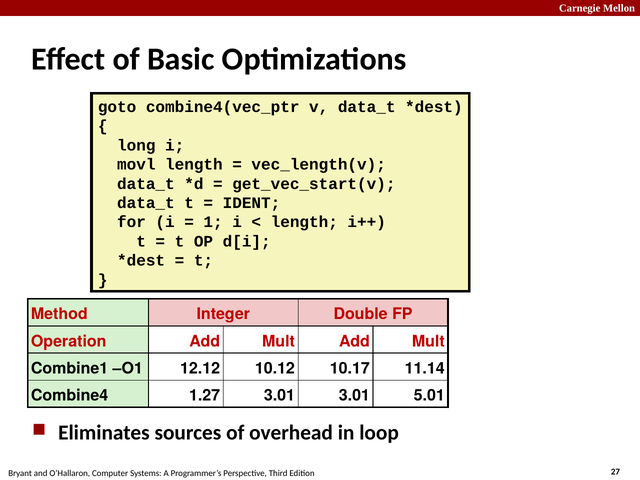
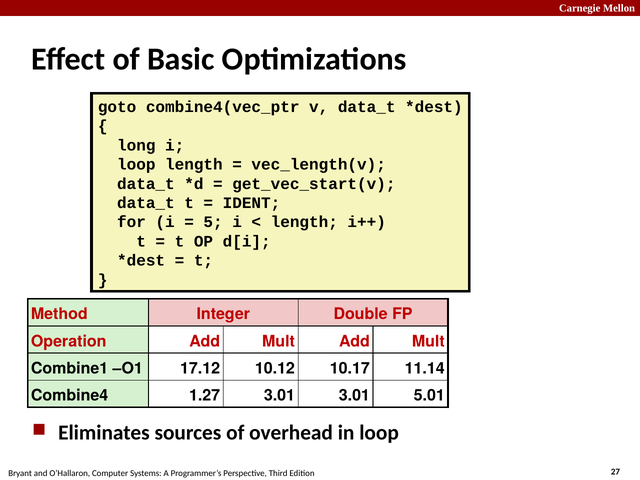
movl at (136, 165): movl -> loop
1: 1 -> 5
12.12: 12.12 -> 17.12
